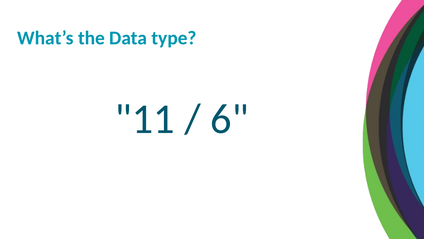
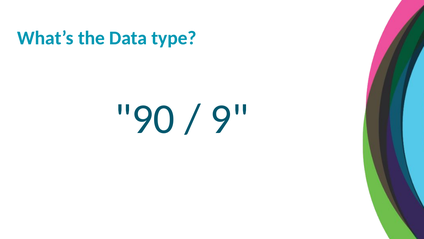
11: 11 -> 90
6: 6 -> 9
